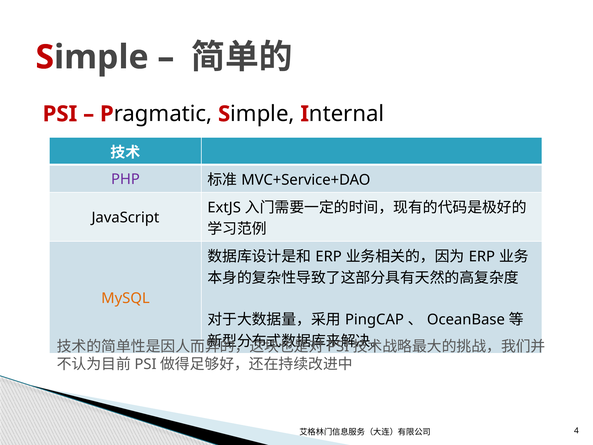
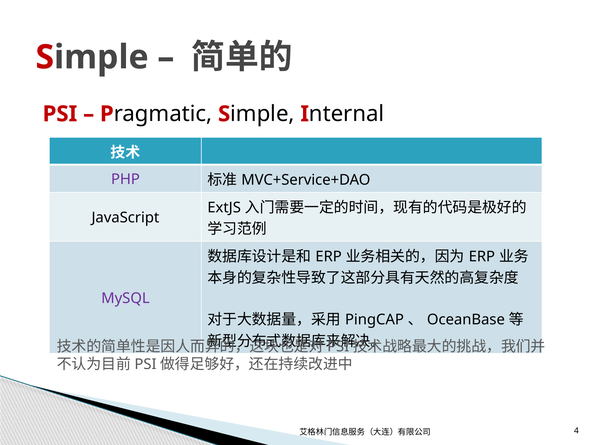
MySQL colour: orange -> purple
